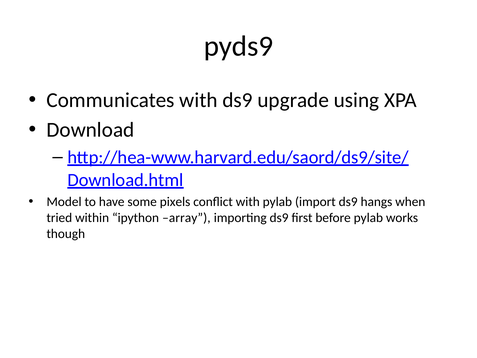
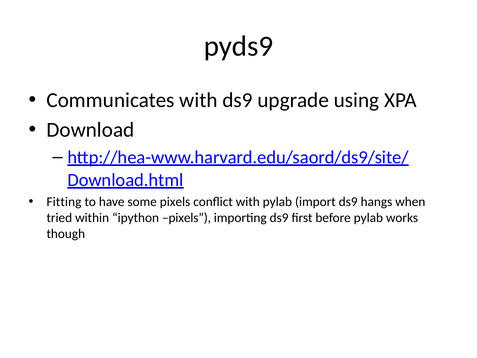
Model: Model -> Fitting
ipython array: array -> pixels
